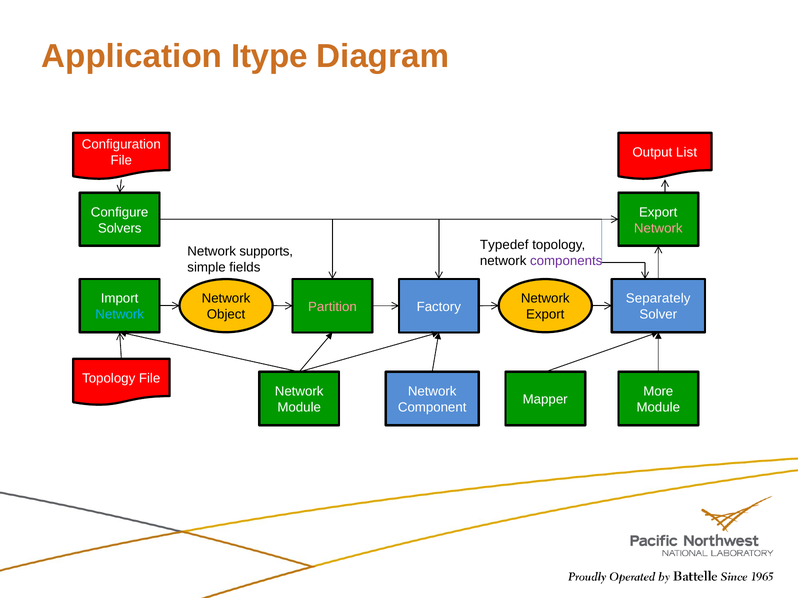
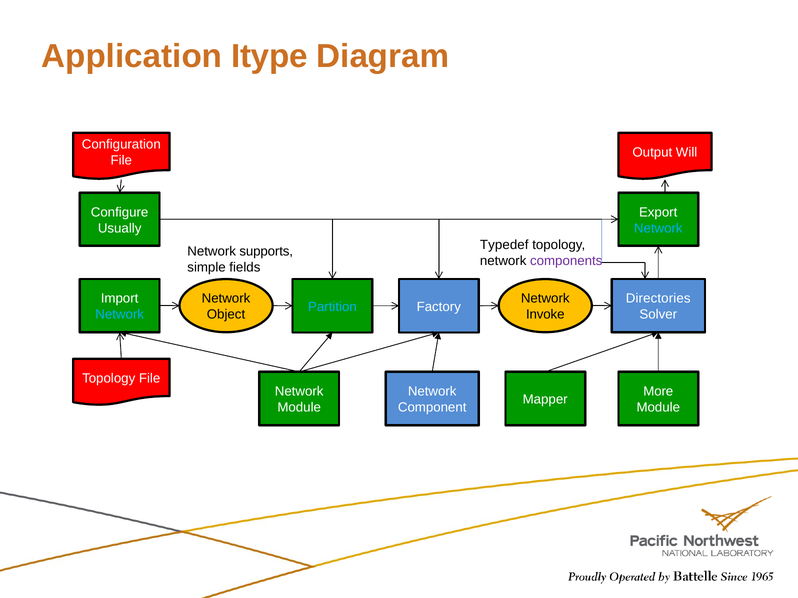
List: List -> Will
Solvers: Solvers -> Usually
Network at (658, 228) colour: pink -> light blue
Separately: Separately -> Directories
Partition colour: pink -> light blue
Export at (545, 315): Export -> Invoke
